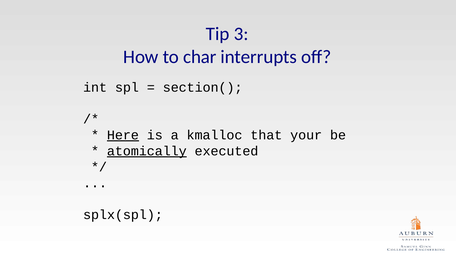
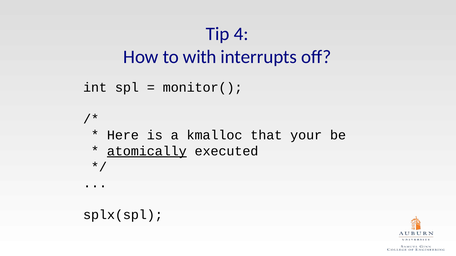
3: 3 -> 4
char: char -> with
section(: section( -> monitor(
Here underline: present -> none
